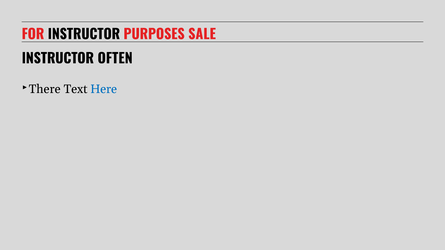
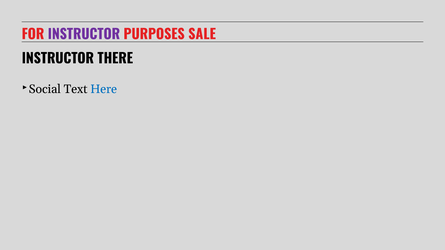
INSTRUCTOR at (84, 35) colour: black -> purple
OFTEN: OFTEN -> THERE
There: There -> Social
